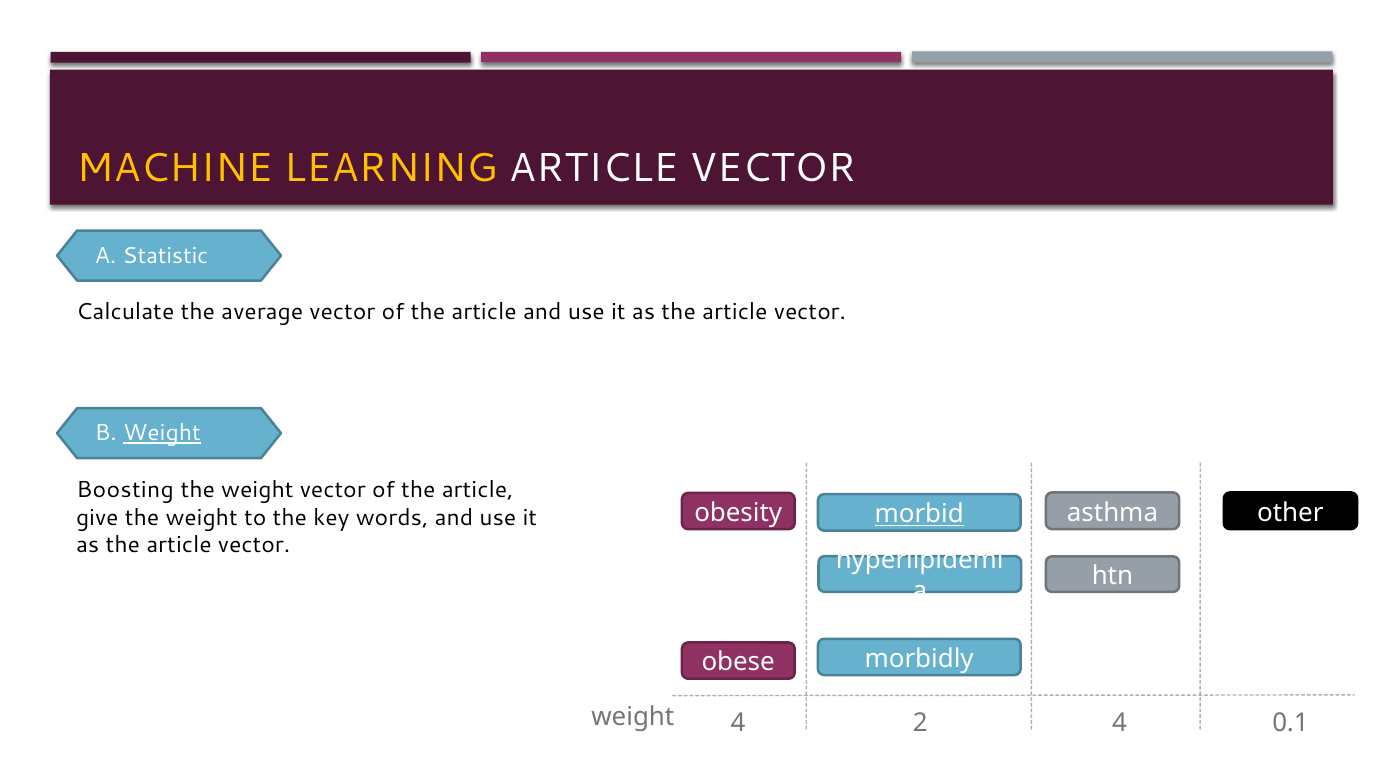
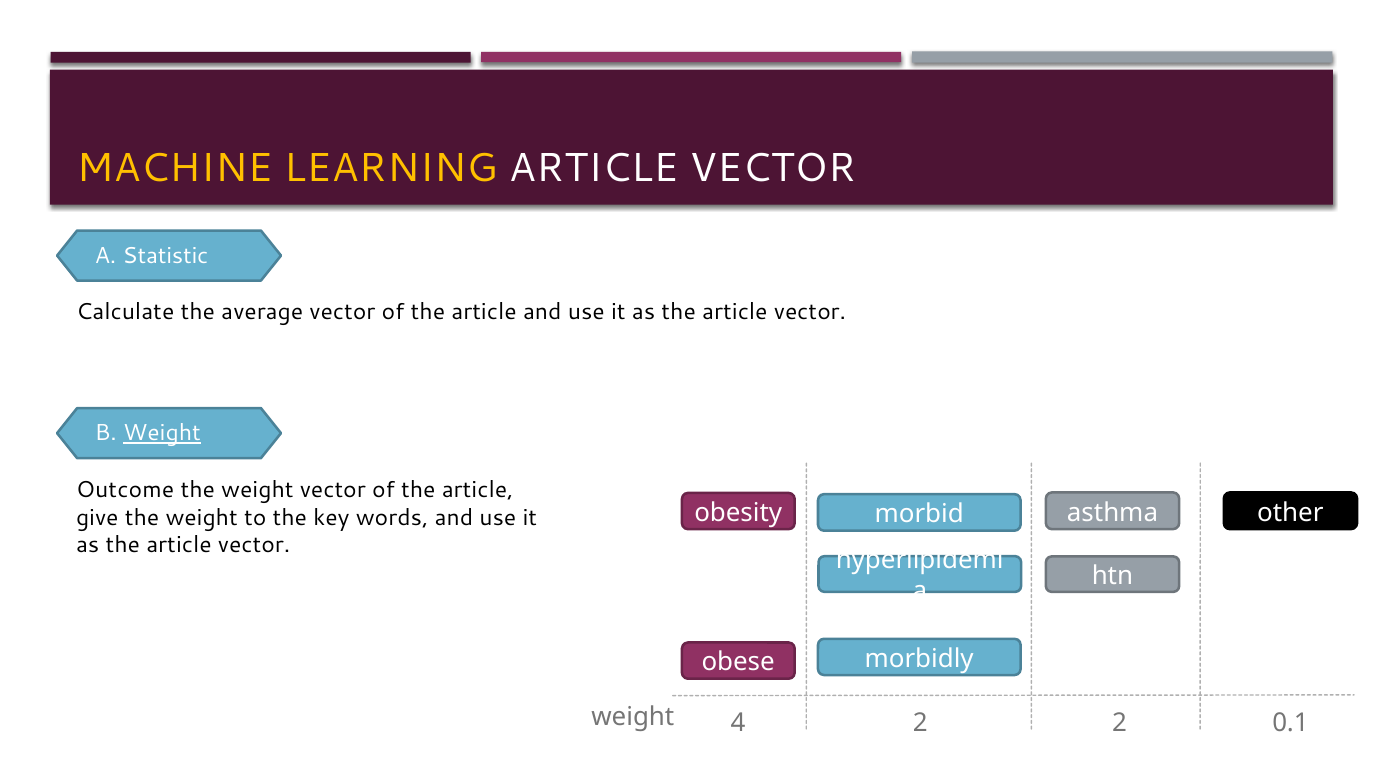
Boosting: Boosting -> Outcome
morbid underline: present -> none
2 4: 4 -> 2
